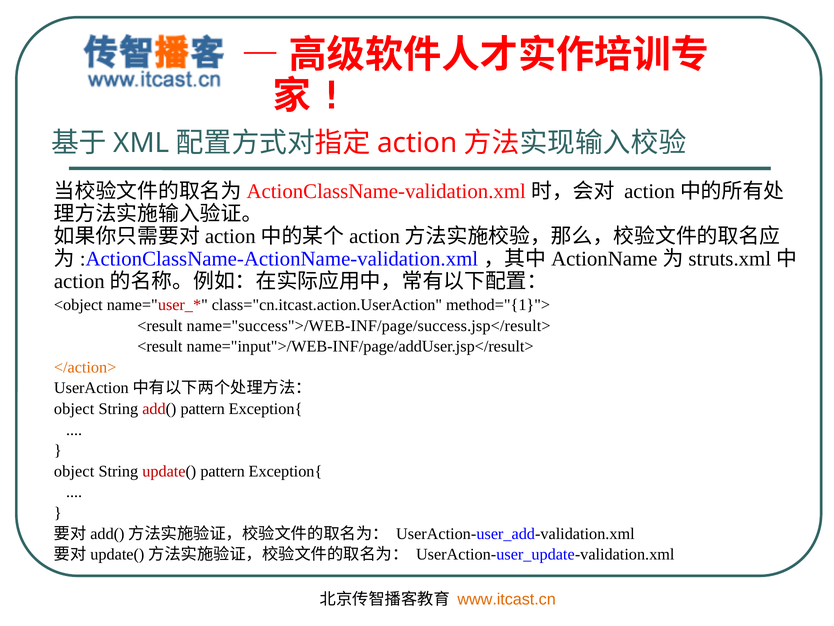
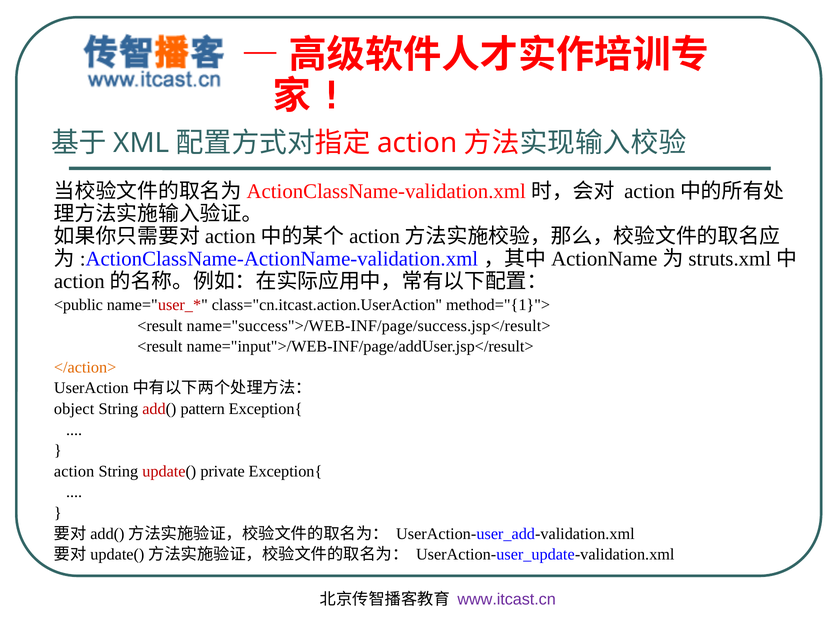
<object: <object -> <public
object at (74, 471): object -> action
update( pattern: pattern -> private
www.itcast.cn colour: orange -> purple
